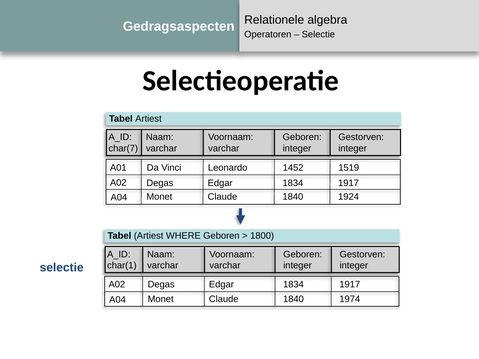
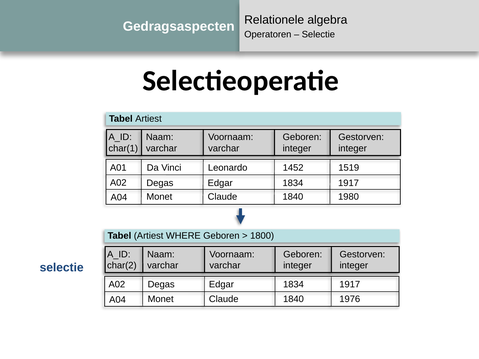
char(7: char(7 -> char(1
1924: 1924 -> 1980
char(1: char(1 -> char(2
1974: 1974 -> 1976
